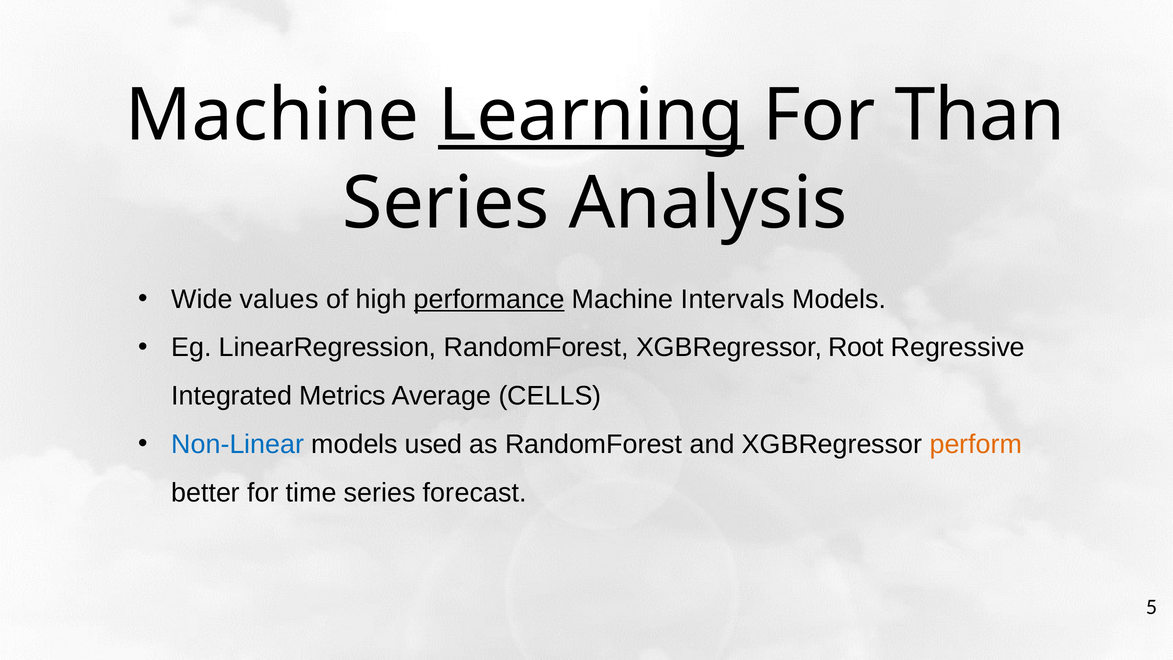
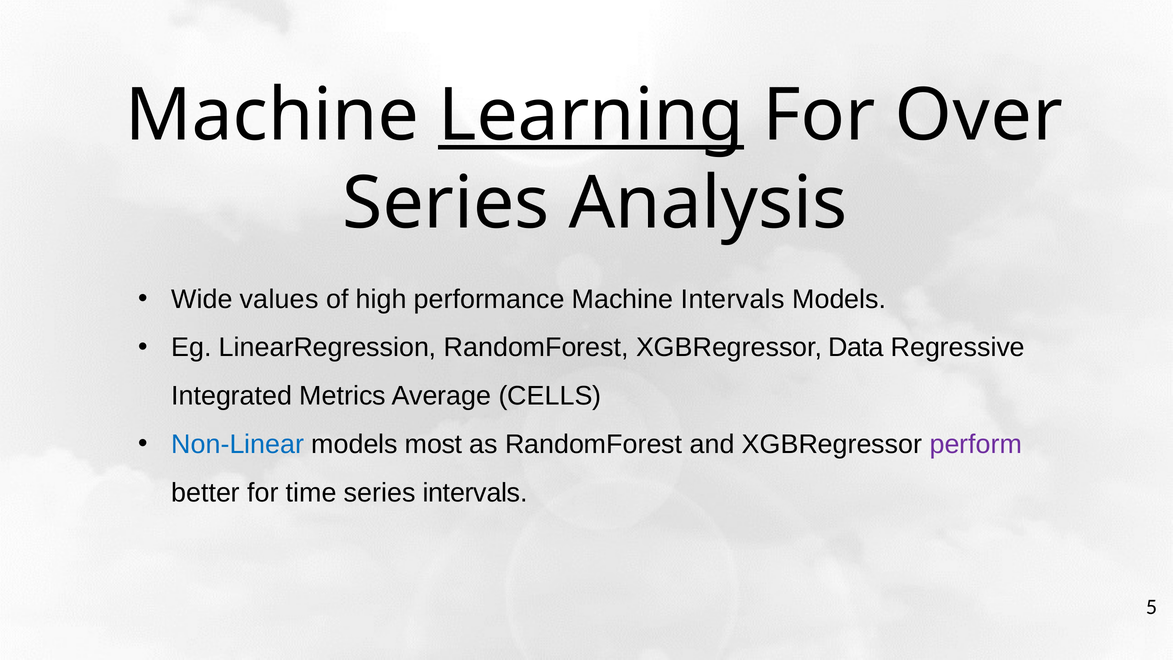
Than: Than -> Over
performance underline: present -> none
Root: Root -> Data
used: used -> most
perform colour: orange -> purple
series forecast: forecast -> intervals
